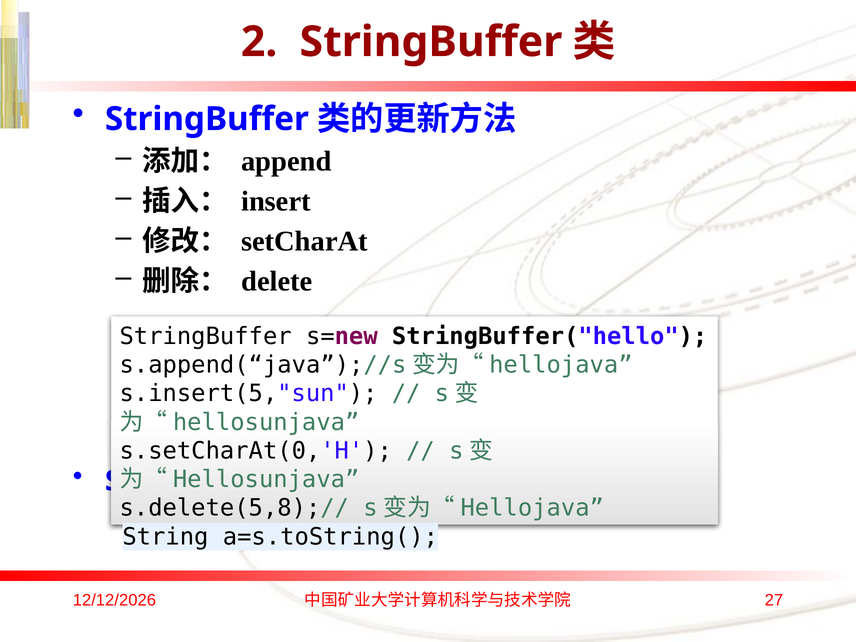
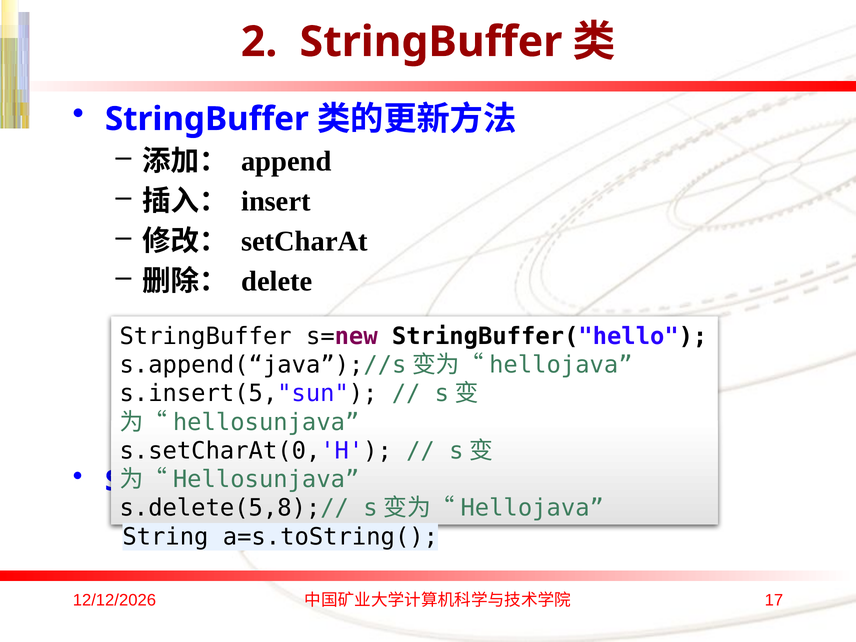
27: 27 -> 17
